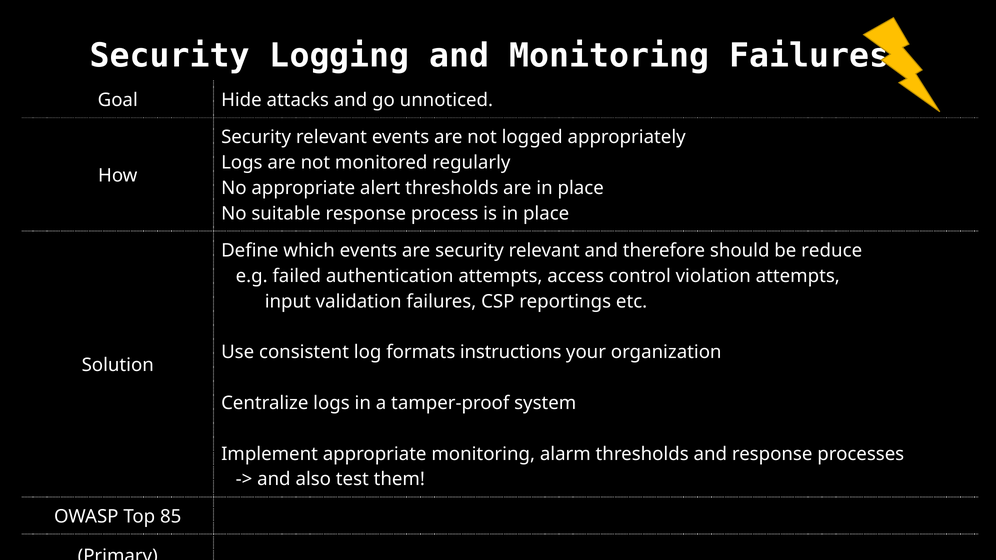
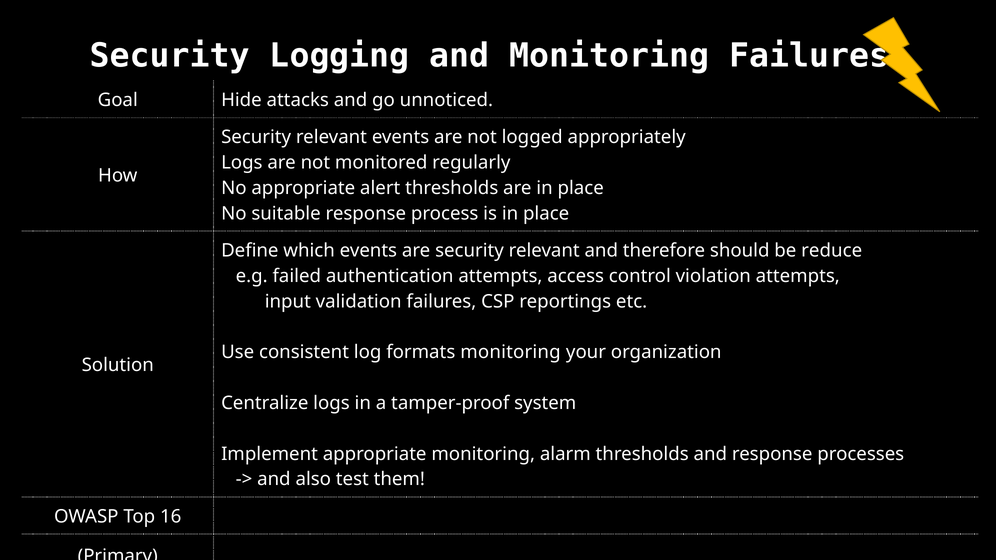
formats instructions: instructions -> monitoring
85: 85 -> 16
